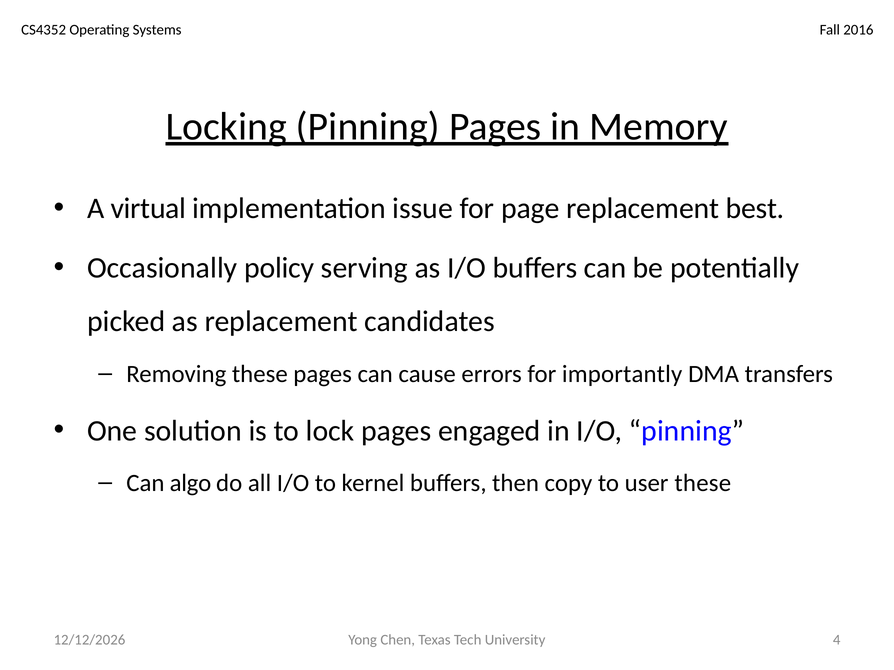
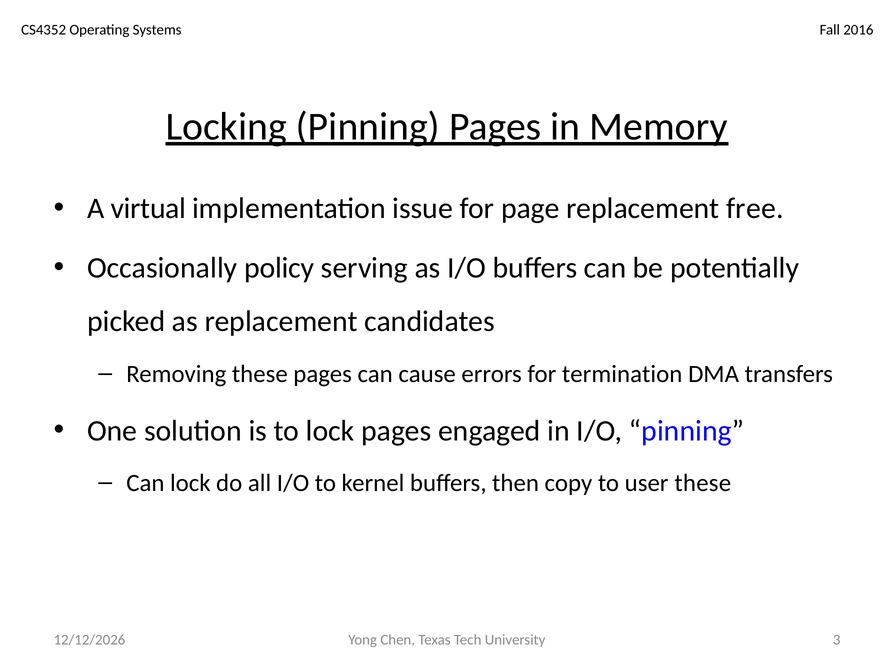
best: best -> free
importantly: importantly -> termination
Can algo: algo -> lock
4: 4 -> 3
